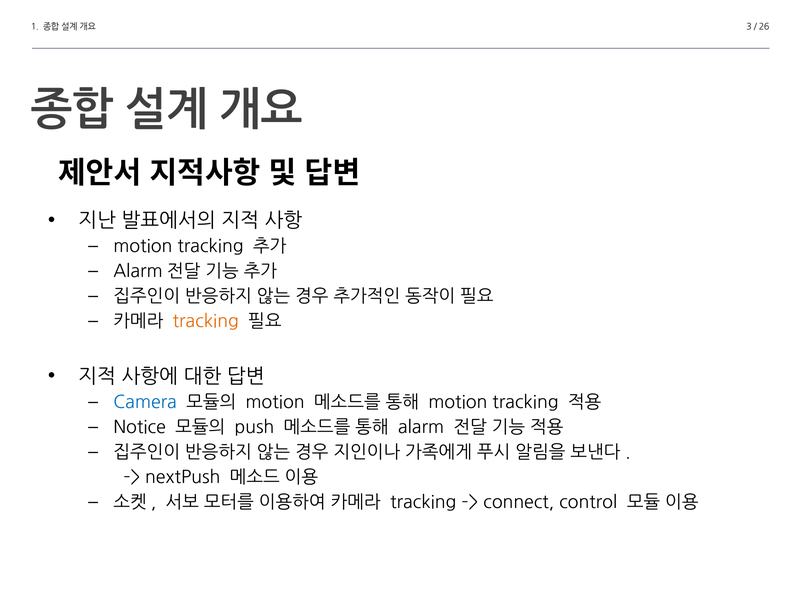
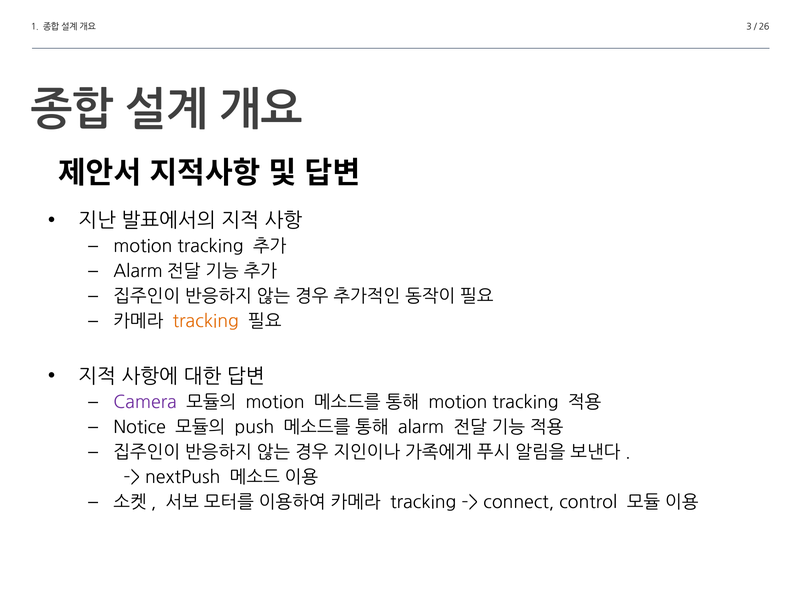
Camera colour: blue -> purple
